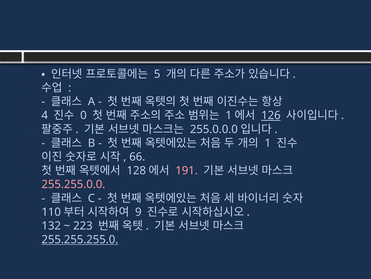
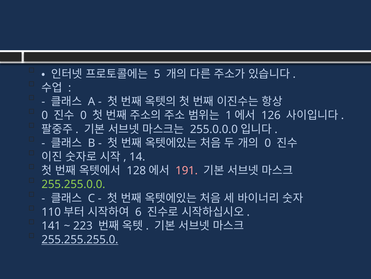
4 at (45, 115): 4 -> 0
126 underline: present -> none
1 at (268, 143): 1 -> 0
66: 66 -> 14
255.255.0.0 colour: pink -> light green
9: 9 -> 6
132: 132 -> 141
